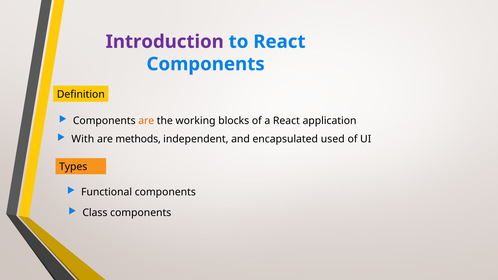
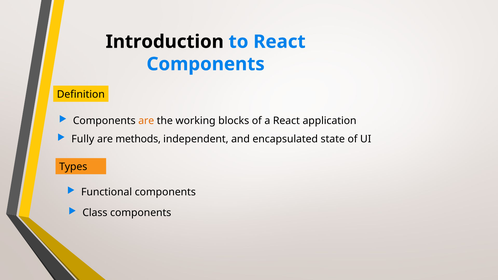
Introduction colour: purple -> black
With: With -> Fully
used: used -> state
